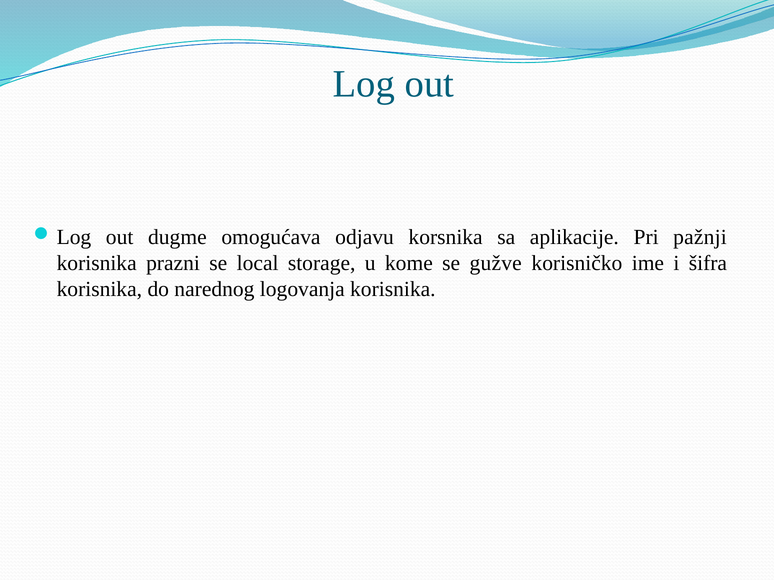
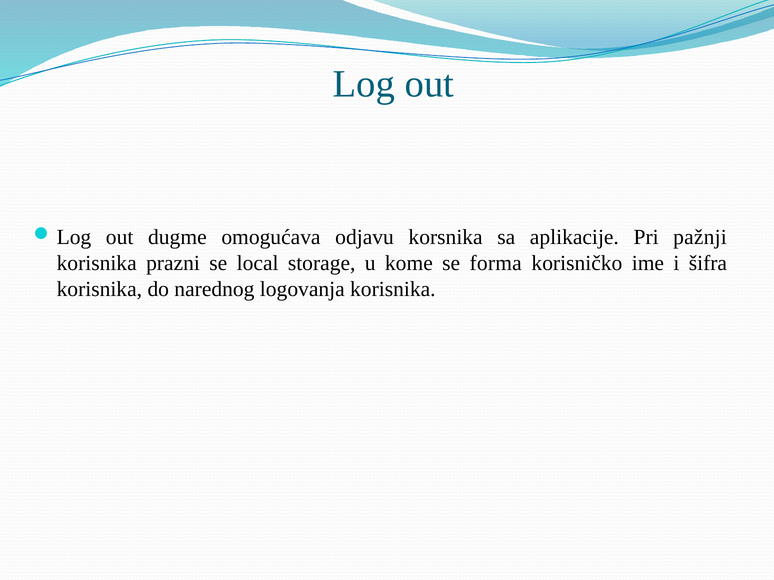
gužve: gužve -> forma
